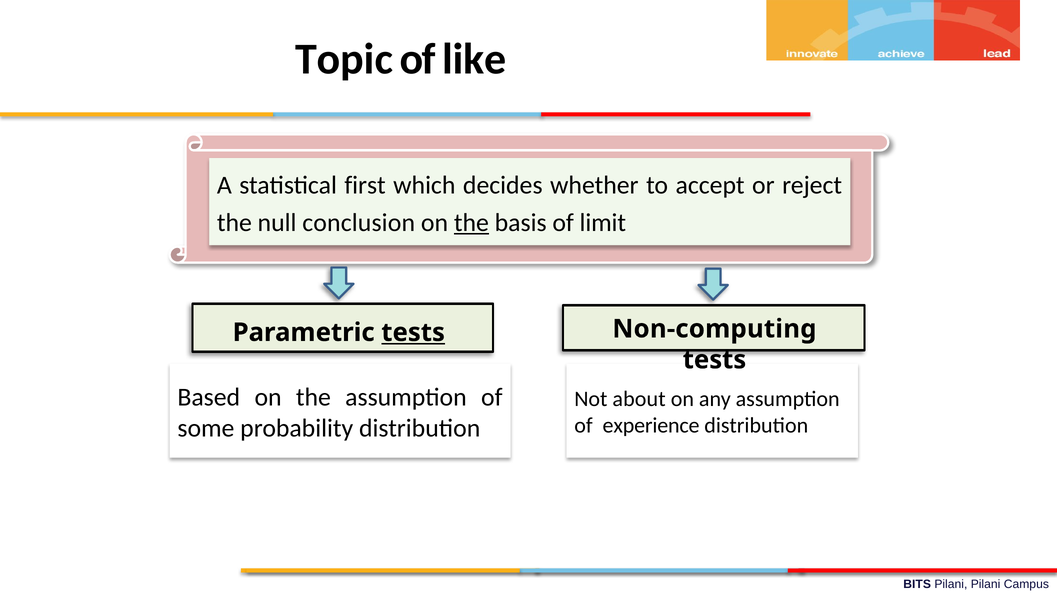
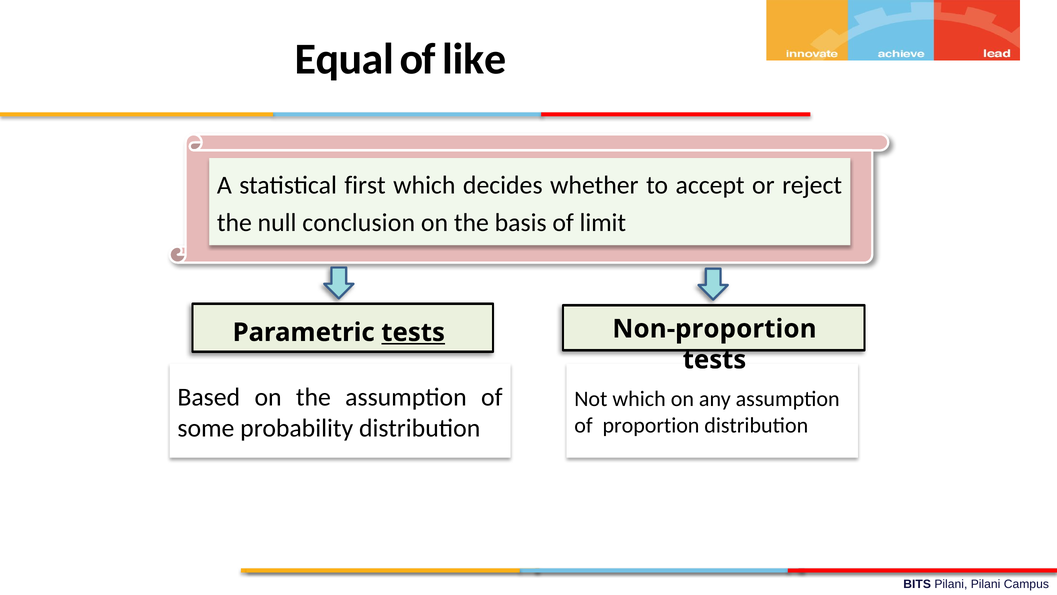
Topic: Topic -> Equal
the at (471, 222) underline: present -> none
Non-computing: Non-computing -> Non-proportion
Not about: about -> which
experience: experience -> proportion
